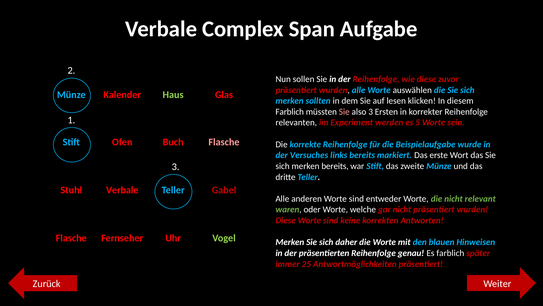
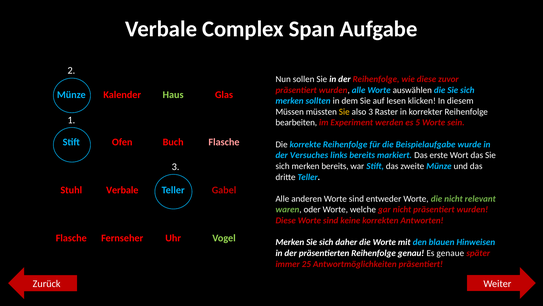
Farblich at (290, 112): Farblich -> Müssen
Sie at (344, 112) colour: pink -> yellow
Ersten: Ersten -> Raster
relevanten: relevanten -> bearbeiten
Es farblich: farblich -> genaue
